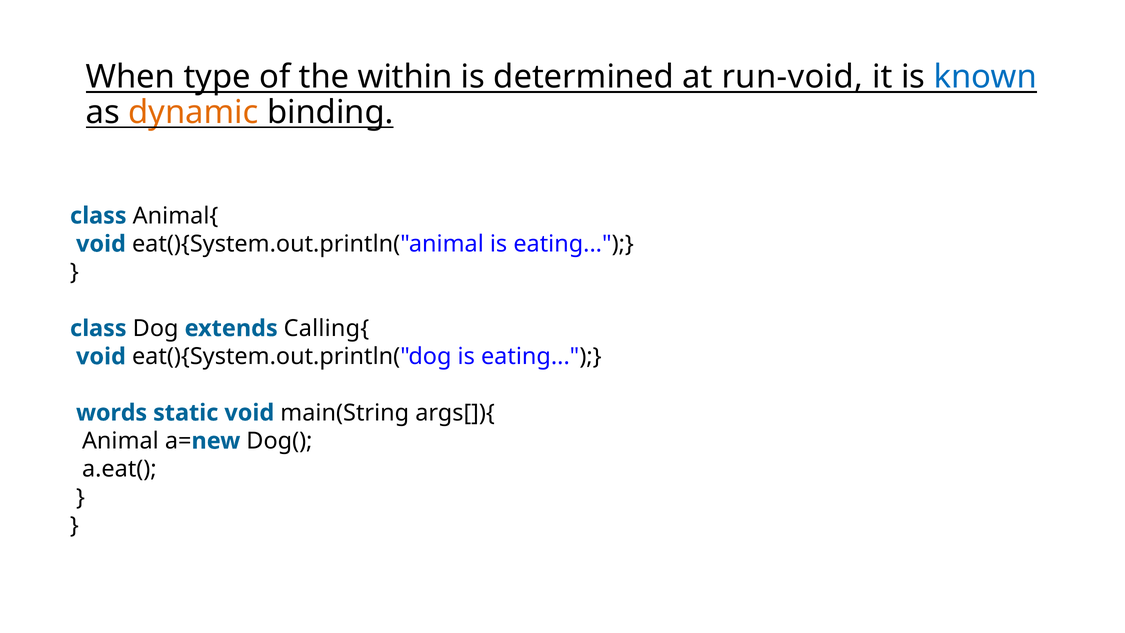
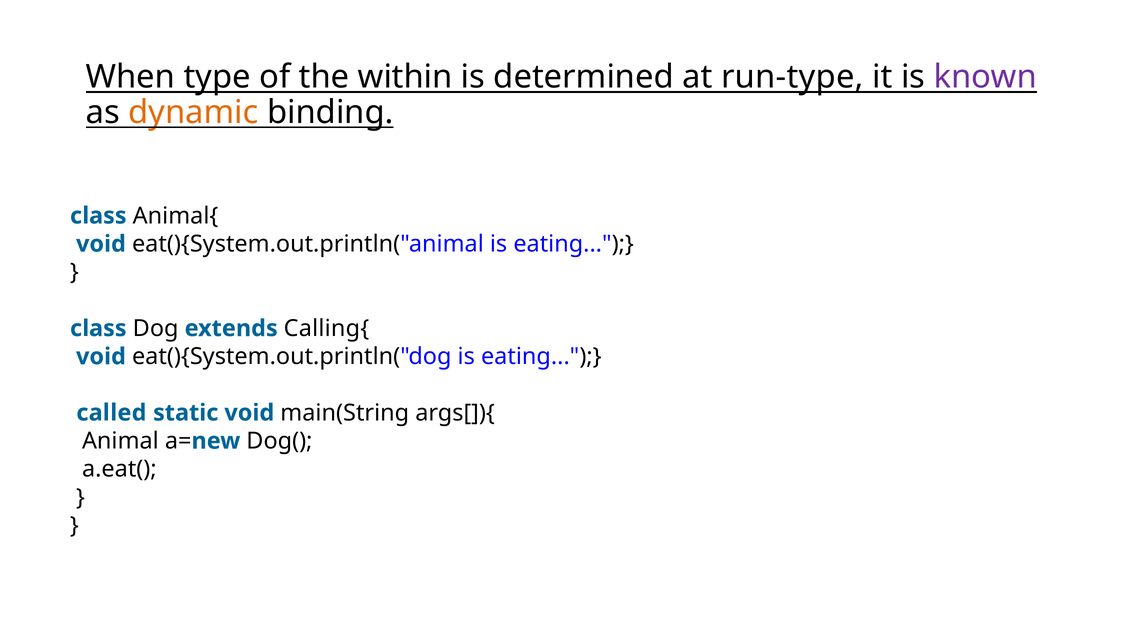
run-void: run-void -> run-type
known colour: blue -> purple
words: words -> called
